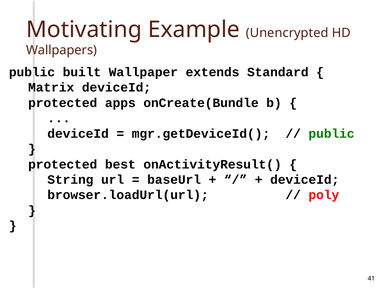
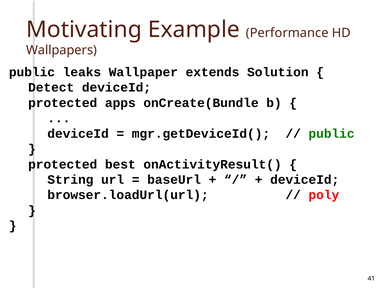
Unencrypted: Unencrypted -> Performance
built: built -> leaks
Standard: Standard -> Solution
Matrix: Matrix -> Detect
